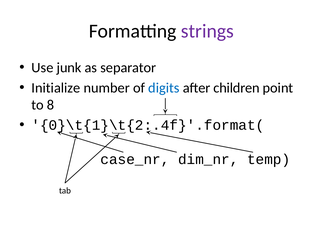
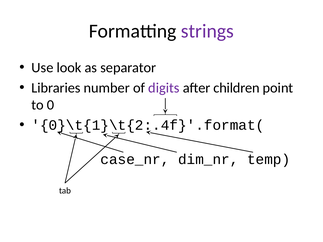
junk: junk -> look
Initialize: Initialize -> Libraries
digits colour: blue -> purple
8: 8 -> 0
